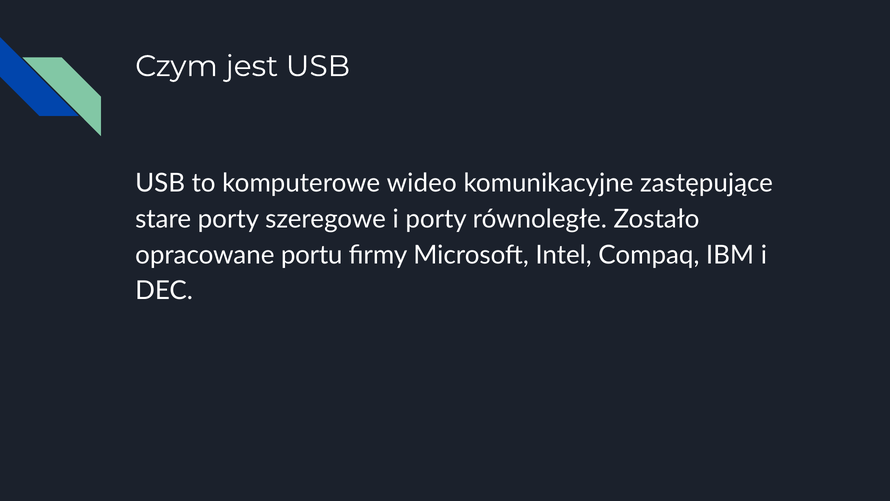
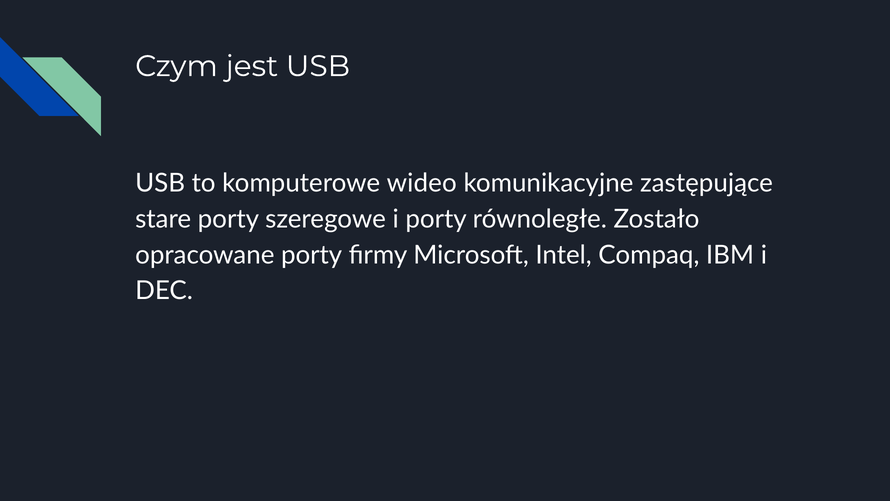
opracowane portu: portu -> porty
